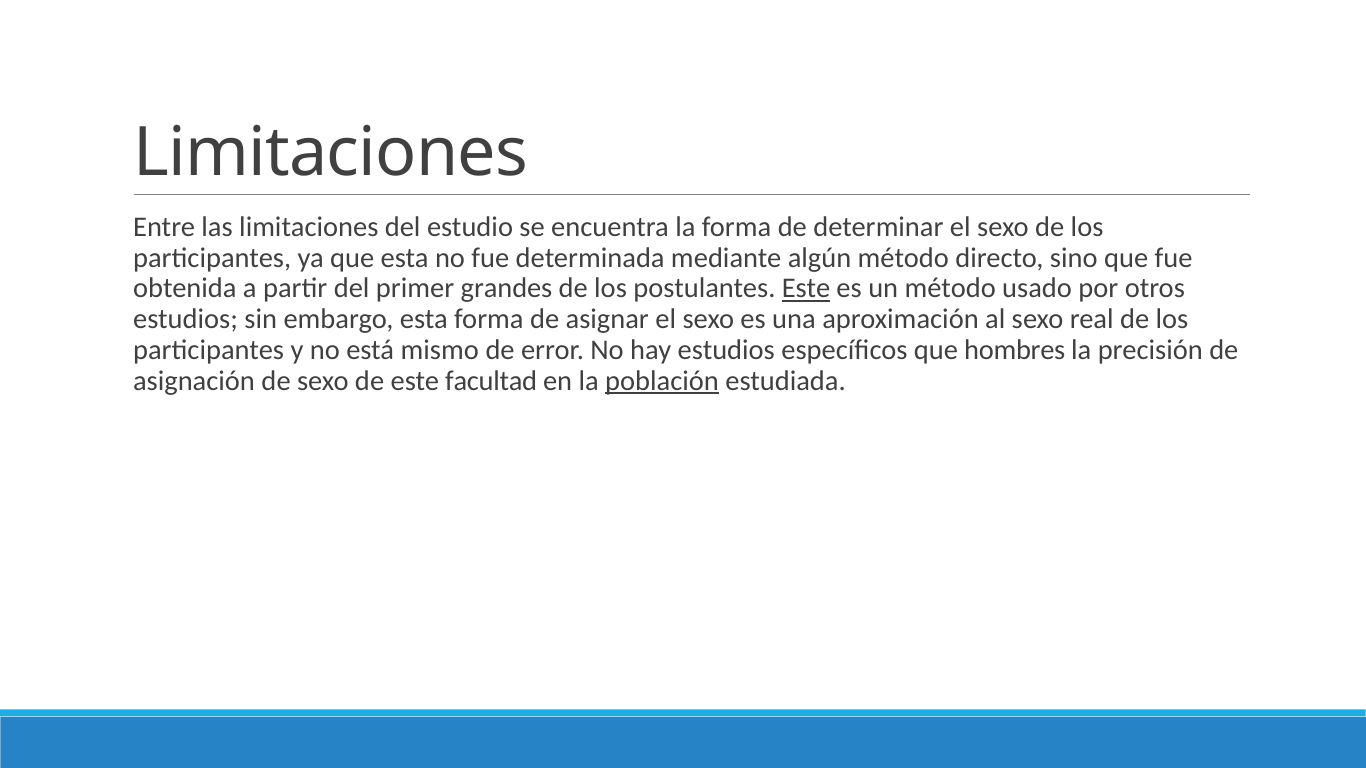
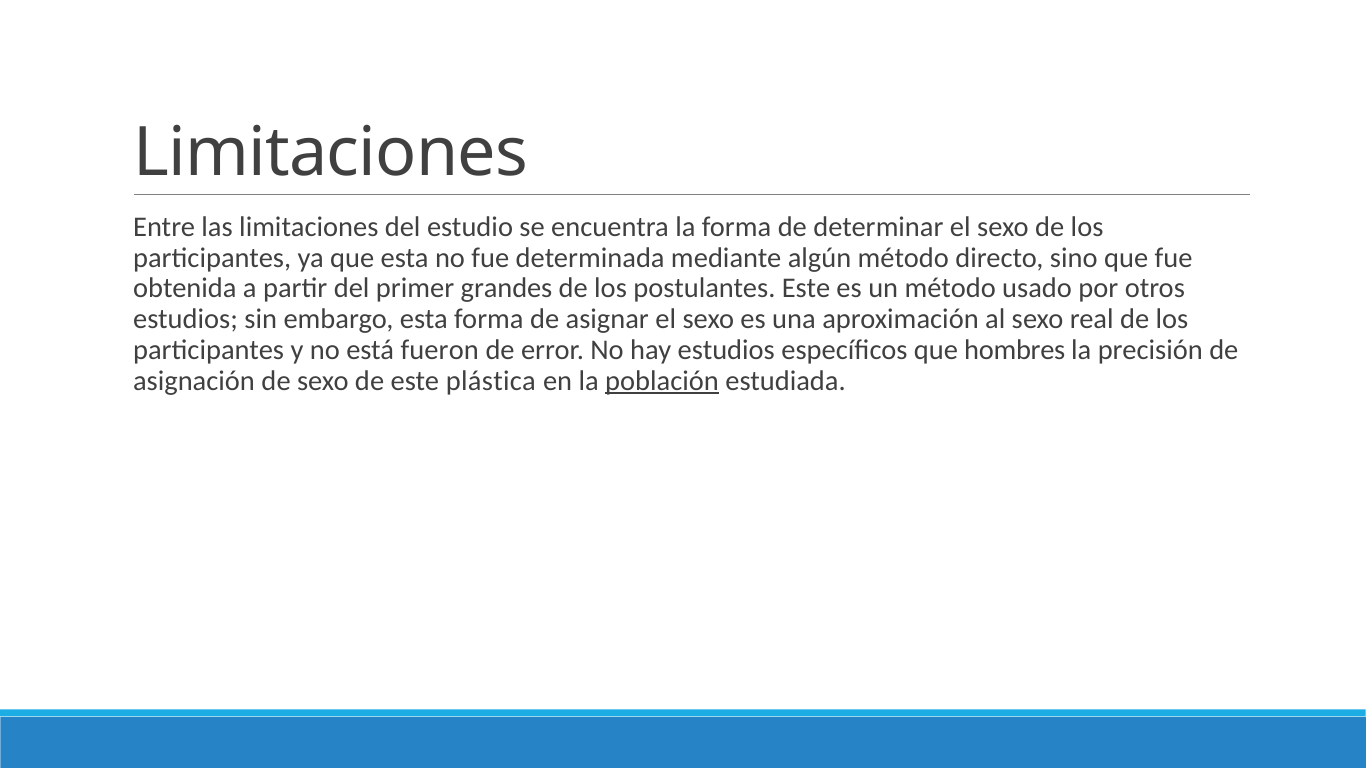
Este at (806, 289) underline: present -> none
mismo: mismo -> fueron
facultad: facultad -> plástica
